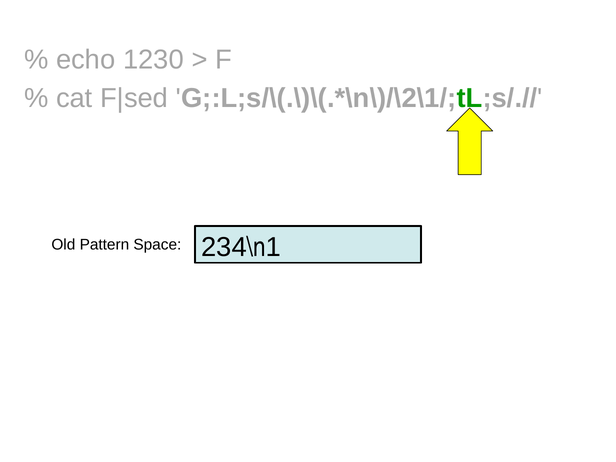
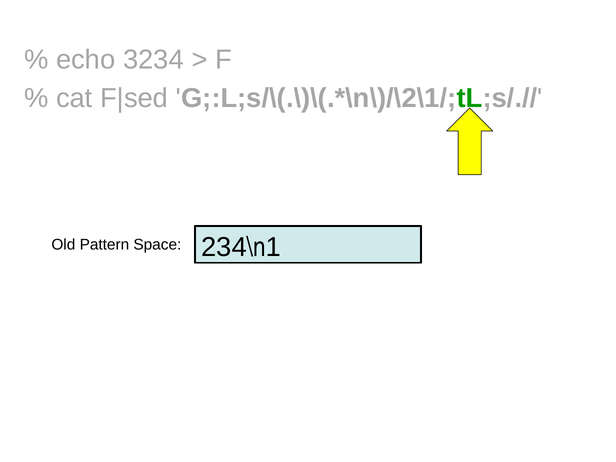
1230: 1230 -> 3234
